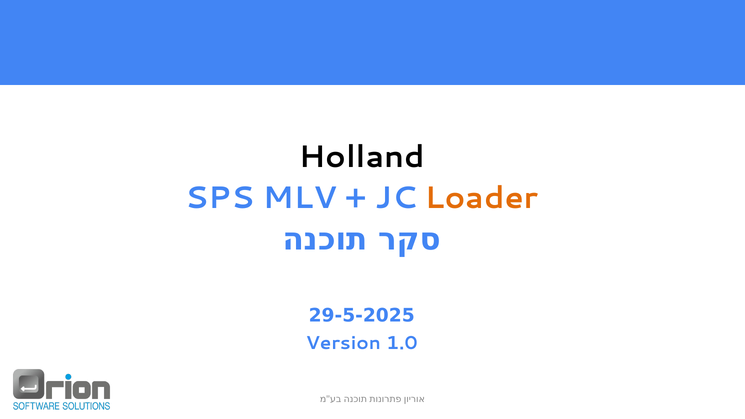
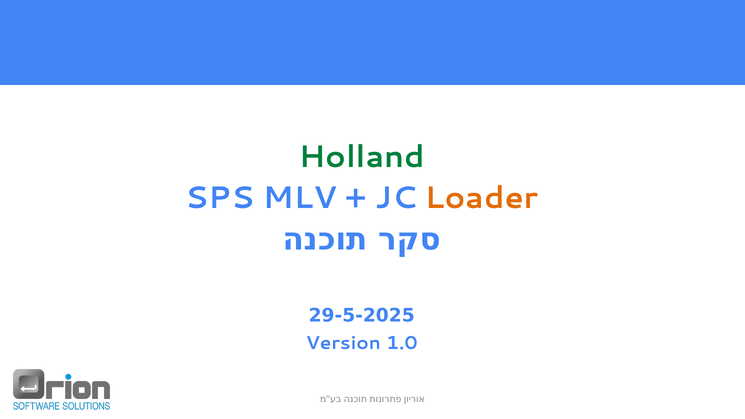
Holland colour: black -> green
